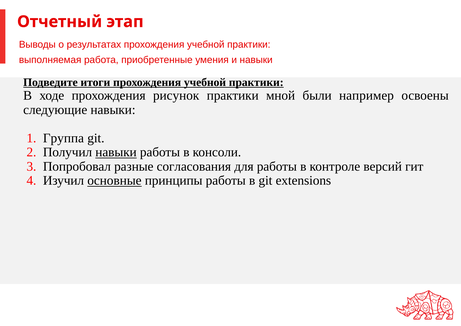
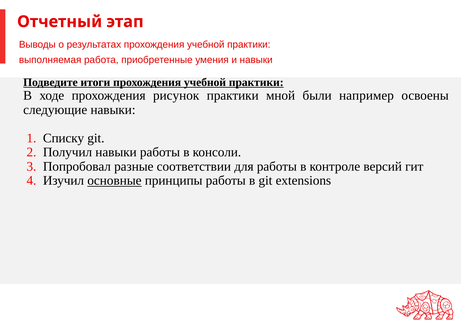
Группа: Группа -> Списку
навыки at (116, 152) underline: present -> none
согласования: согласования -> соответствии
